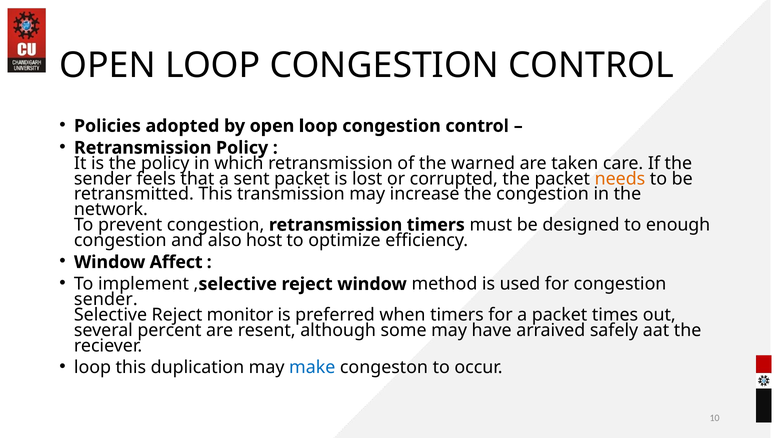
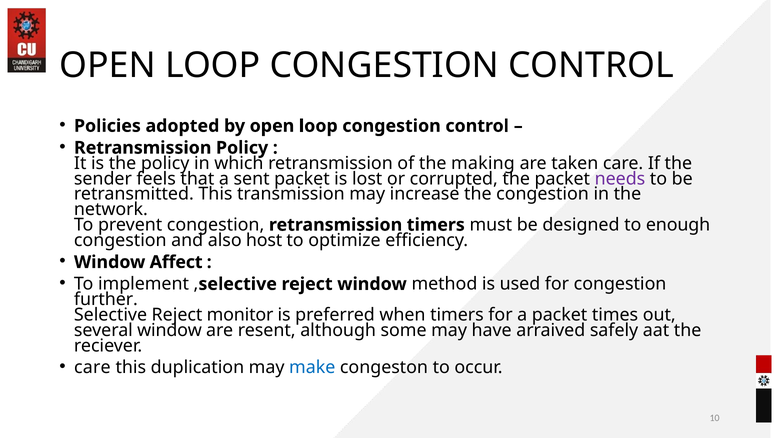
warned: warned -> making
needs colour: orange -> purple
sender at (106, 300): sender -> further
several percent: percent -> window
loop at (93, 368): loop -> care
